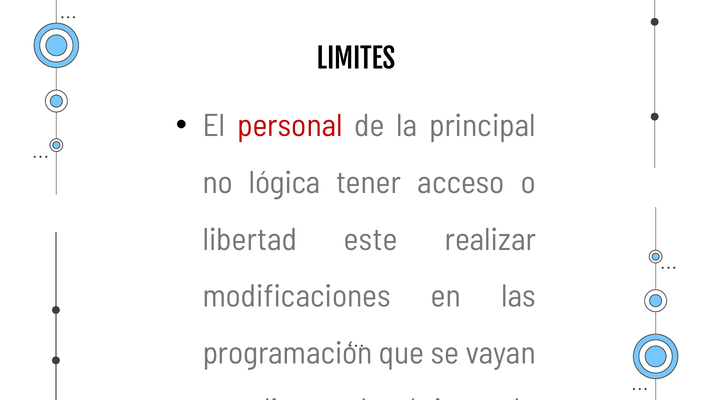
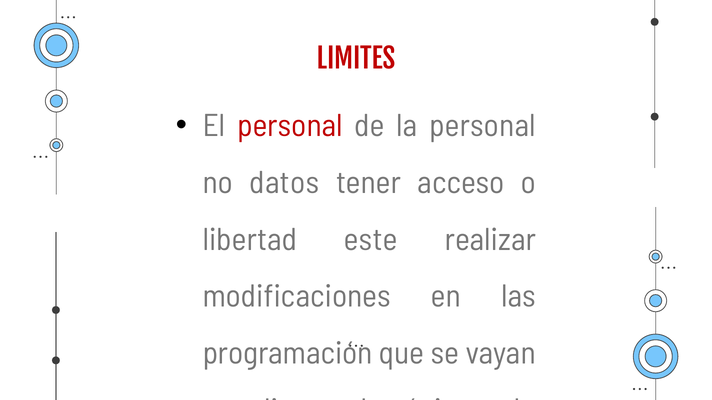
LIMITES colour: black -> red
la principal: principal -> personal
lógica: lógica -> datos
